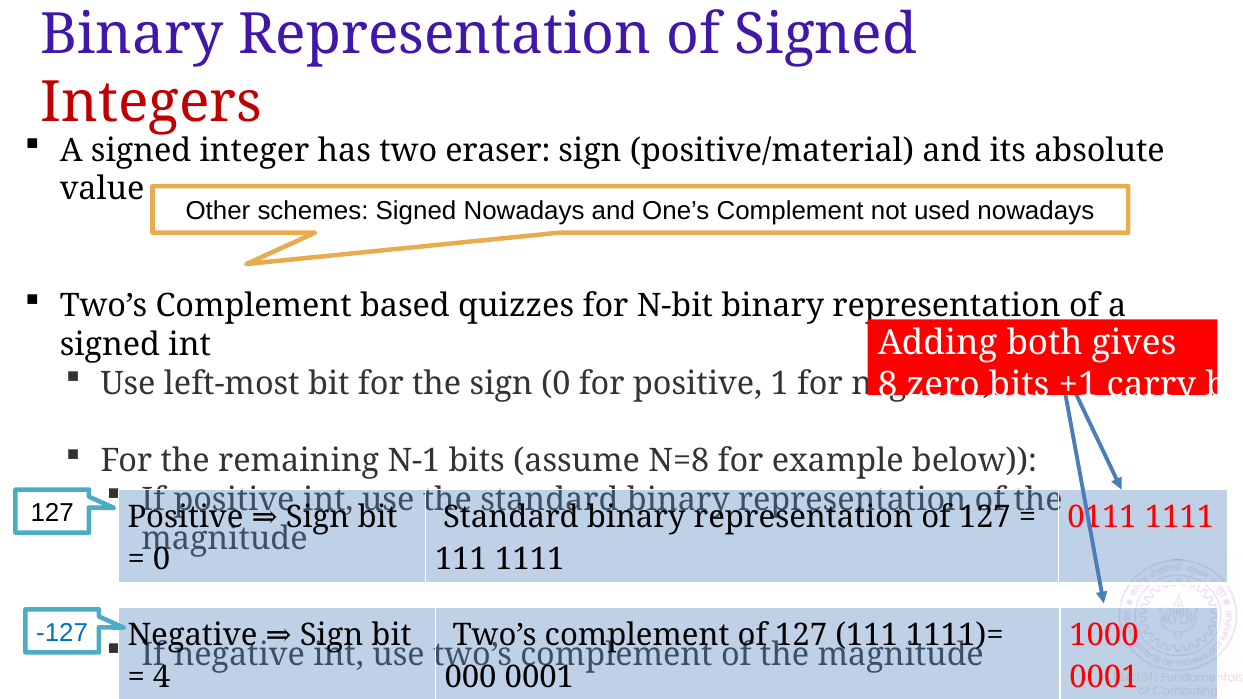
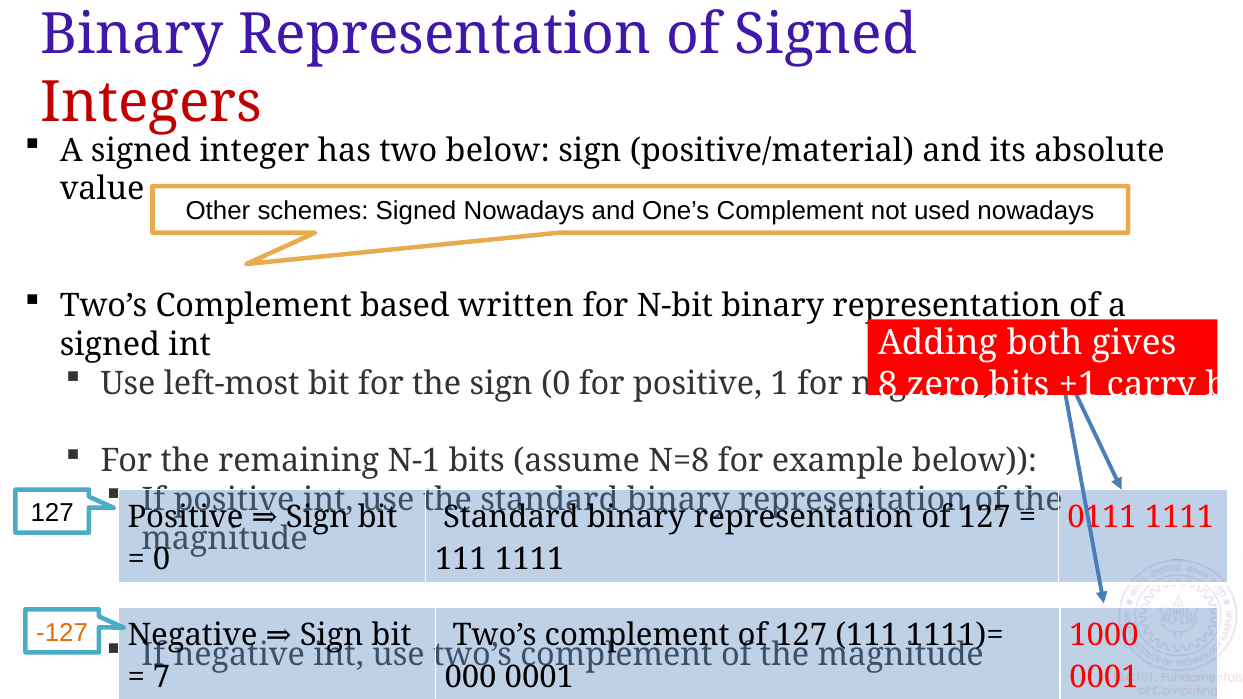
two eraser: eraser -> below
quizzes: quizzes -> written
-127 colour: blue -> orange
4 at (162, 678): 4 -> 7
